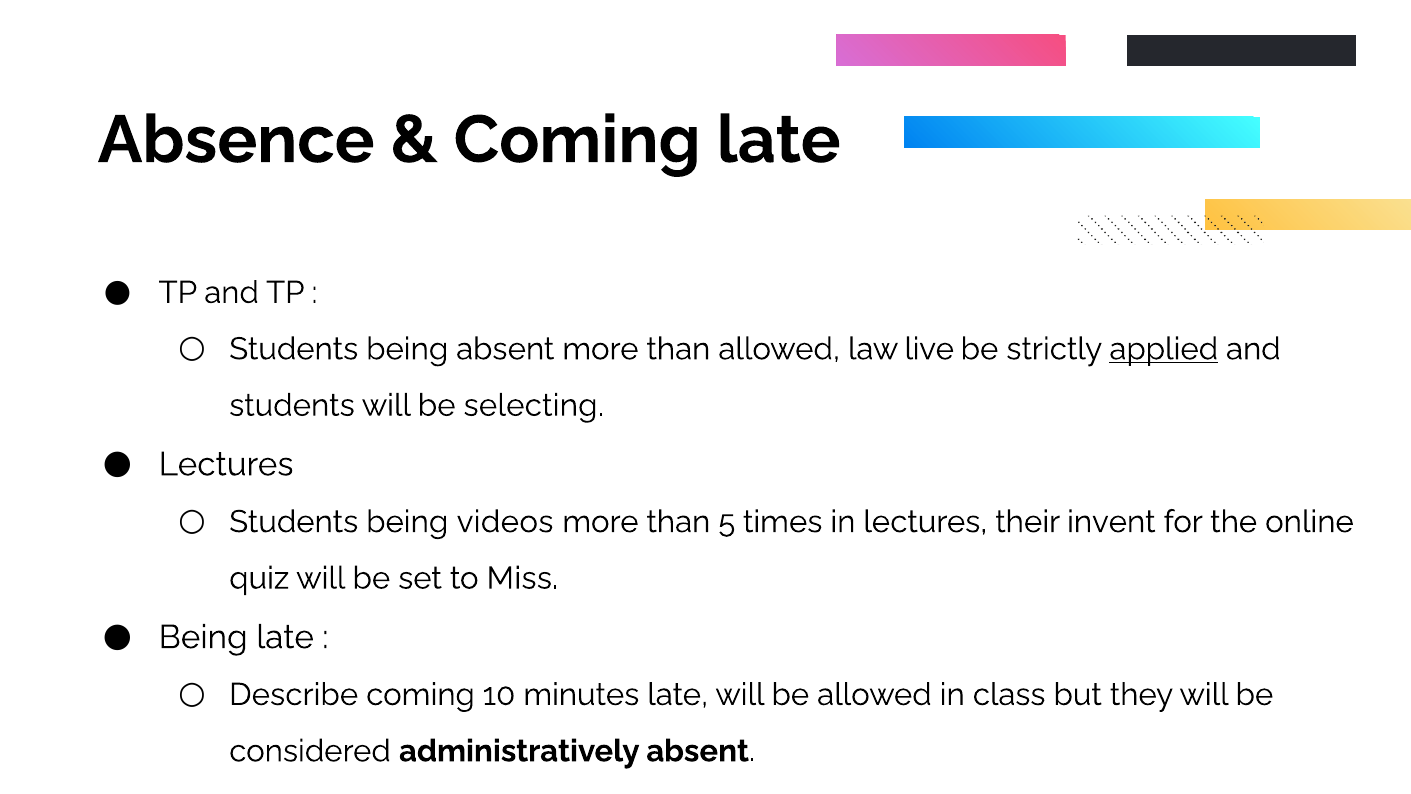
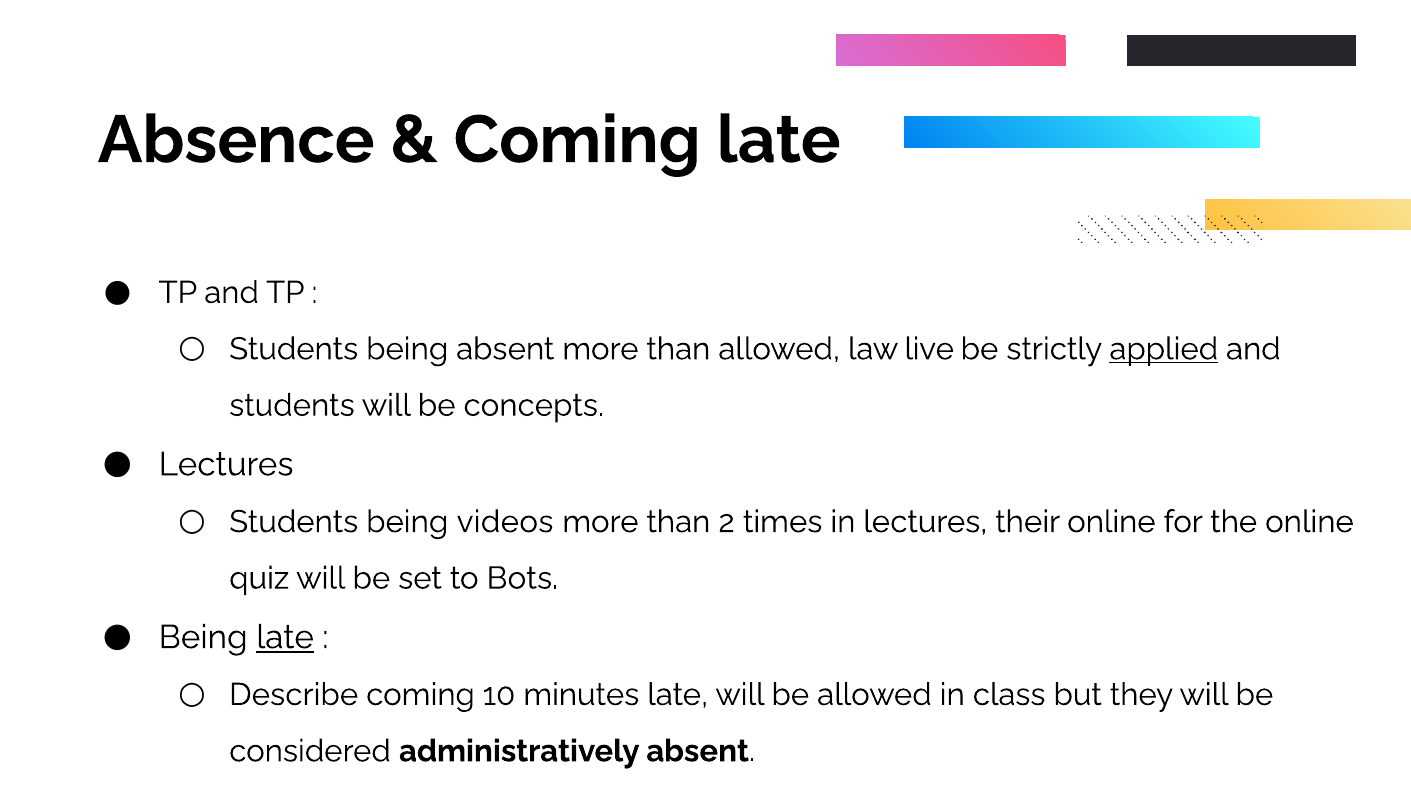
selecting: selecting -> concepts
5: 5 -> 2
their invent: invent -> online
Miss: Miss -> Bots
late at (285, 637) underline: none -> present
